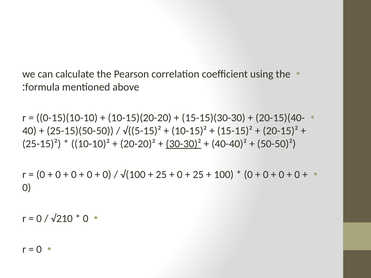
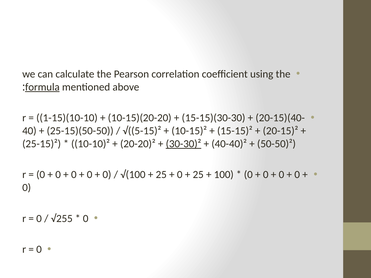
formula underline: none -> present
0-15)(10-10: 0-15)(10-10 -> 1-15)(10-10
√210: √210 -> √255
